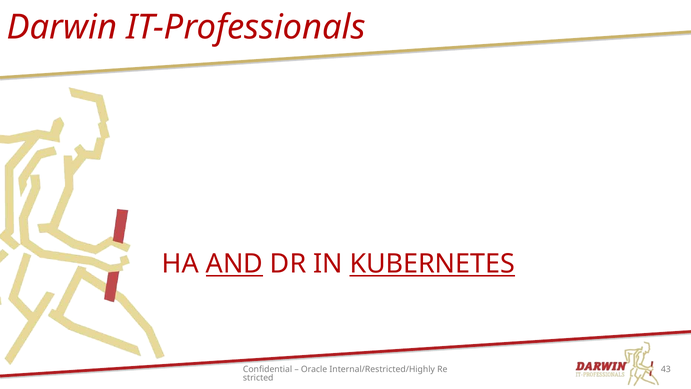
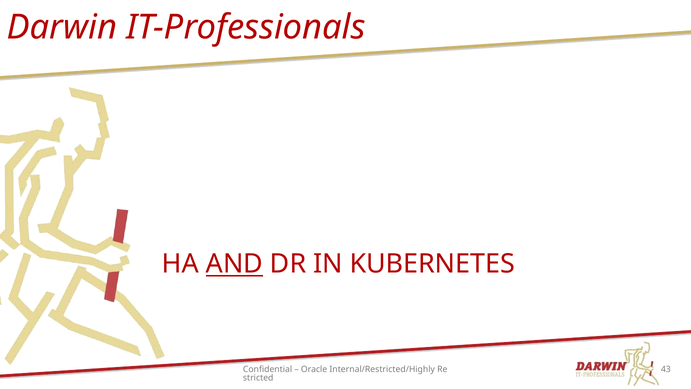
KUBERNETES underline: present -> none
